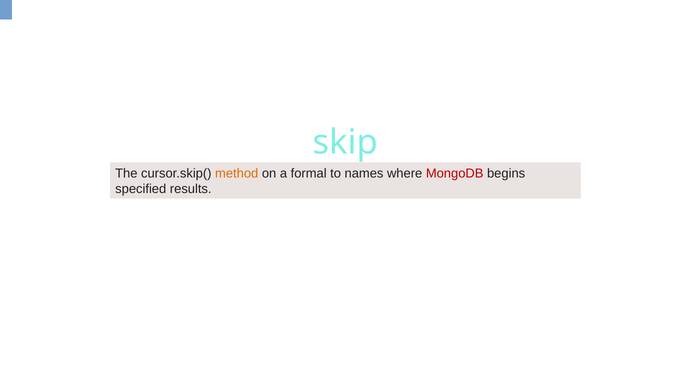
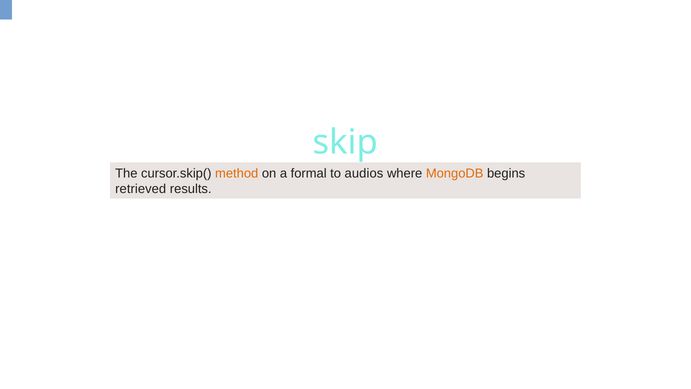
names: names -> audios
MongoDB colour: red -> orange
specified: specified -> retrieved
